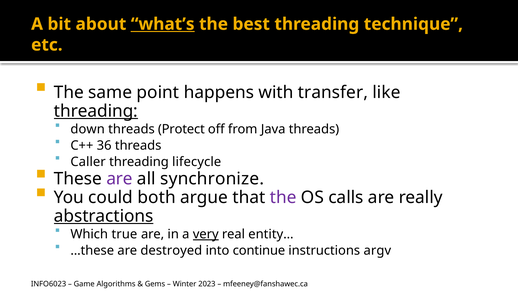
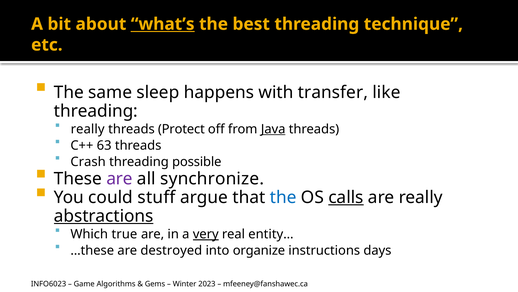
point: point -> sleep
threading at (96, 111) underline: present -> none
down at (88, 129): down -> really
Java underline: none -> present
36: 36 -> 63
Caller: Caller -> Crash
lifecycle: lifecycle -> possible
both: both -> stuff
the at (283, 197) colour: purple -> blue
calls underline: none -> present
continue: continue -> organize
argv: argv -> days
